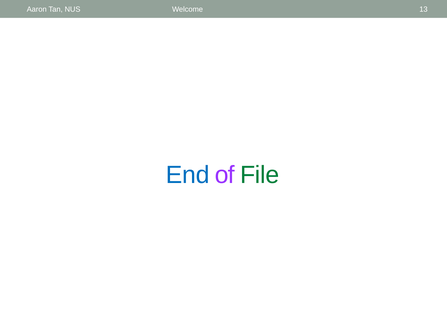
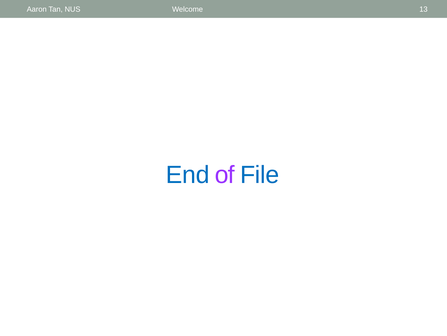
File colour: green -> blue
